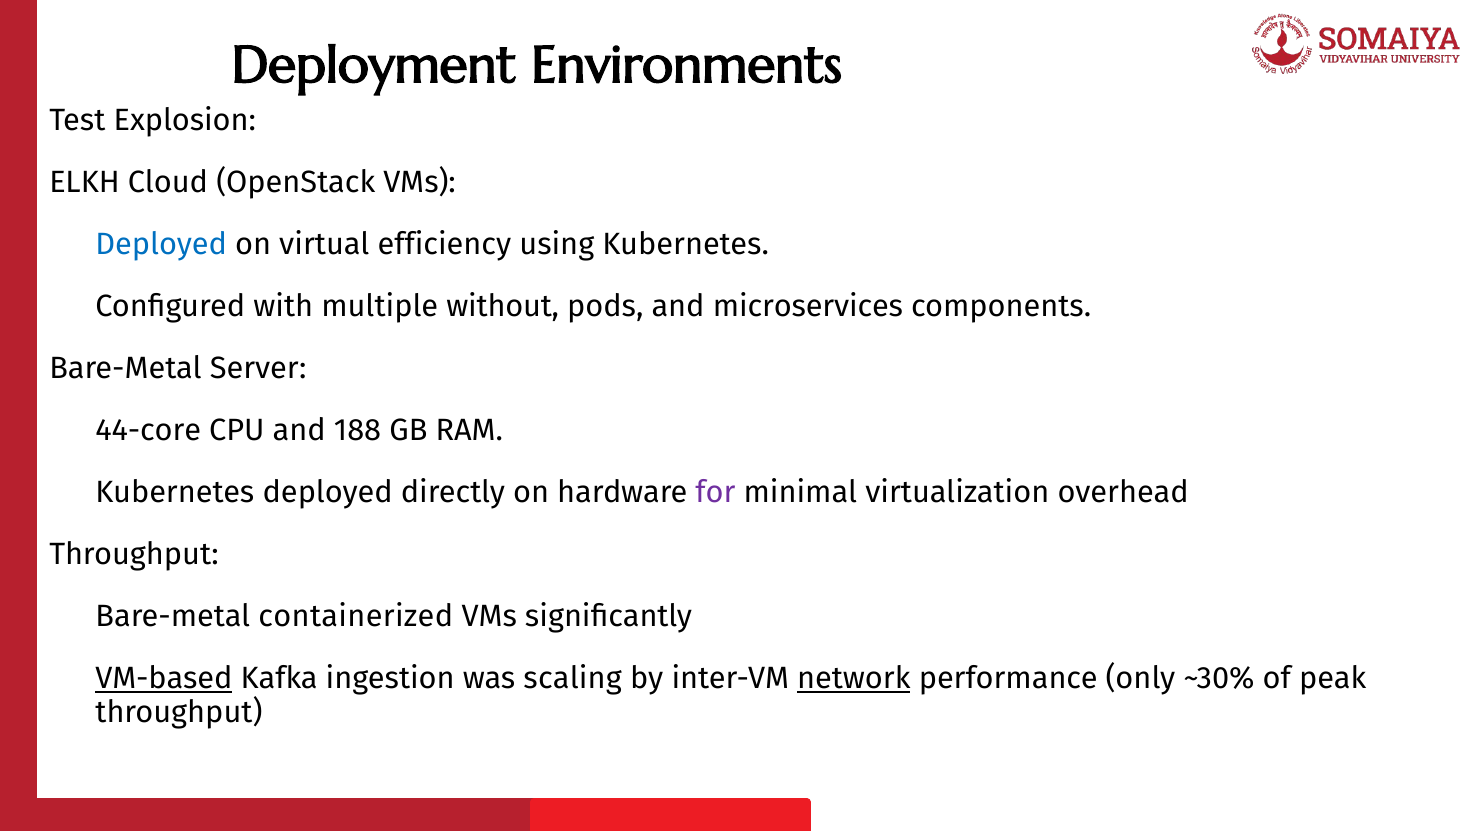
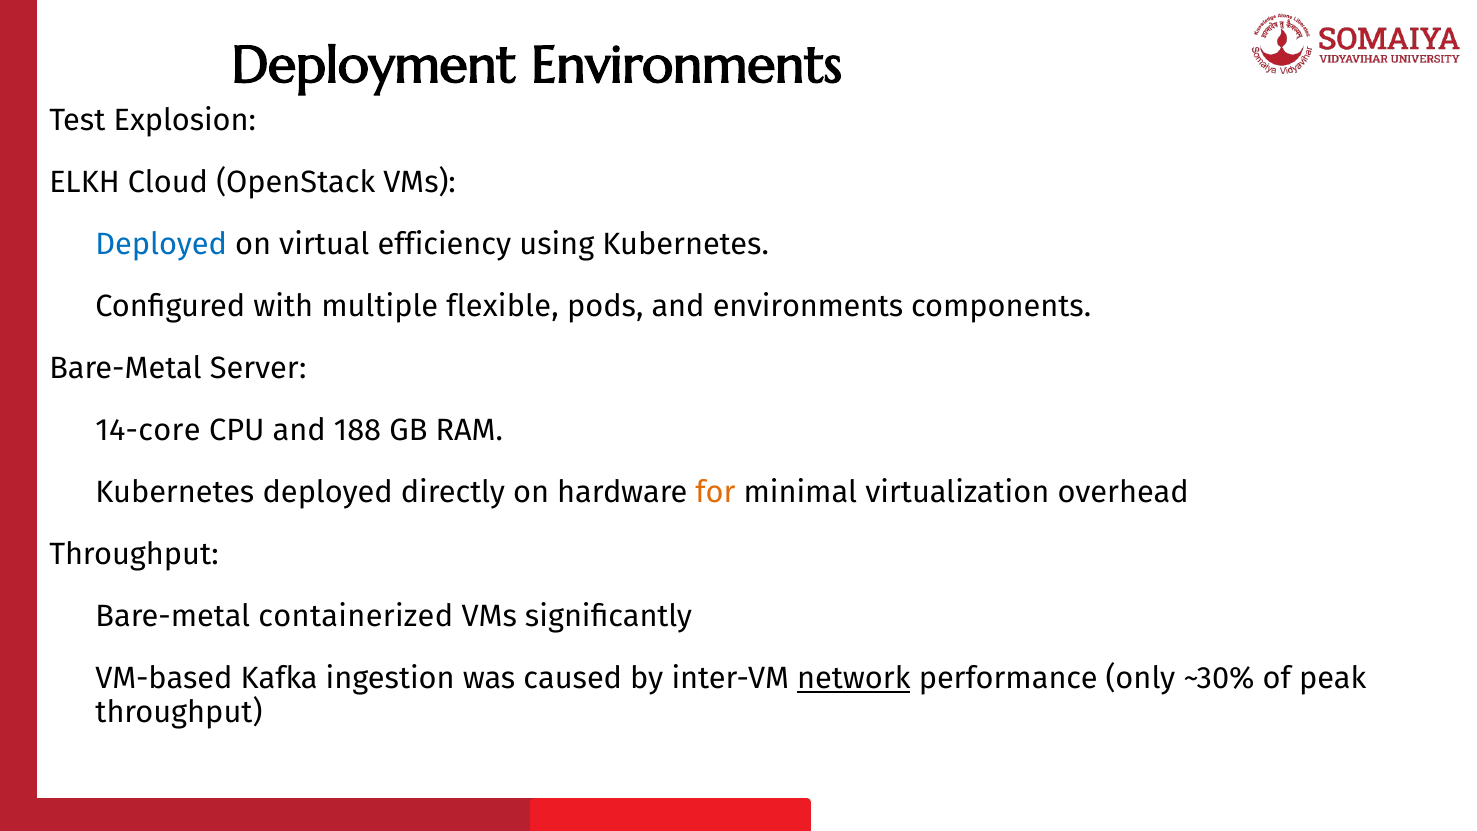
without: without -> flexible
and microservices: microservices -> environments
44-core: 44-core -> 14-core
for colour: purple -> orange
VM-based underline: present -> none
scaling: scaling -> caused
